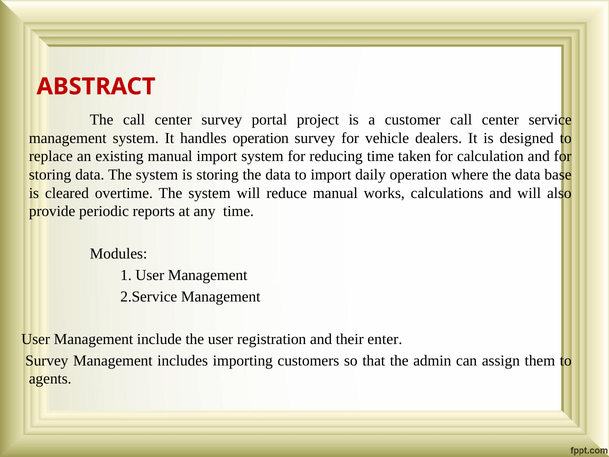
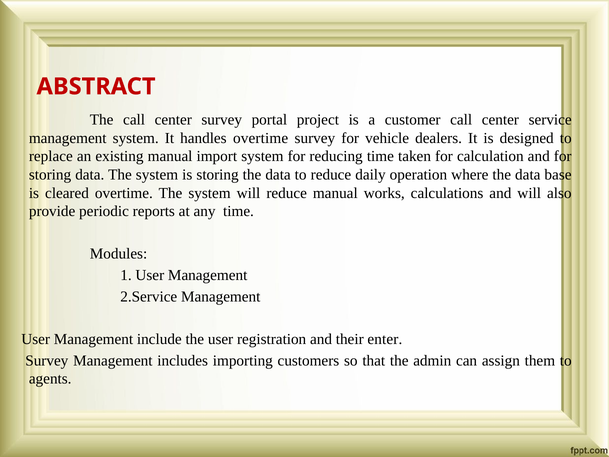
handles operation: operation -> overtime
to import: import -> reduce
